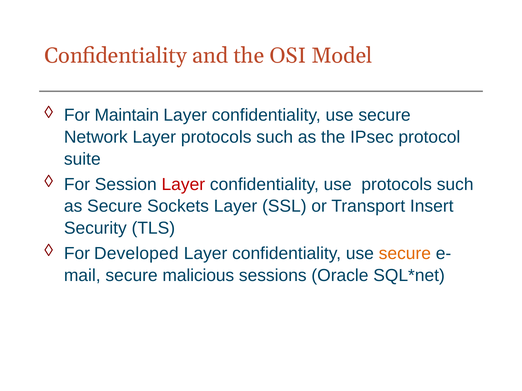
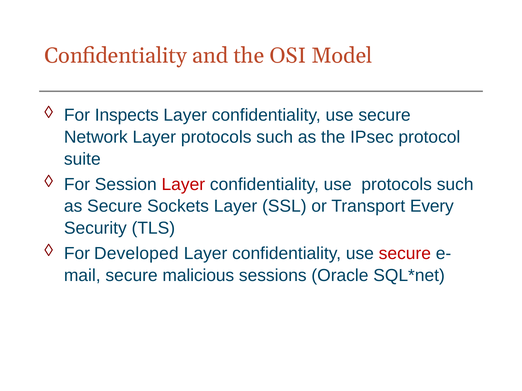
Maintain: Maintain -> Inspects
Insert: Insert -> Every
secure at (405, 254) colour: orange -> red
